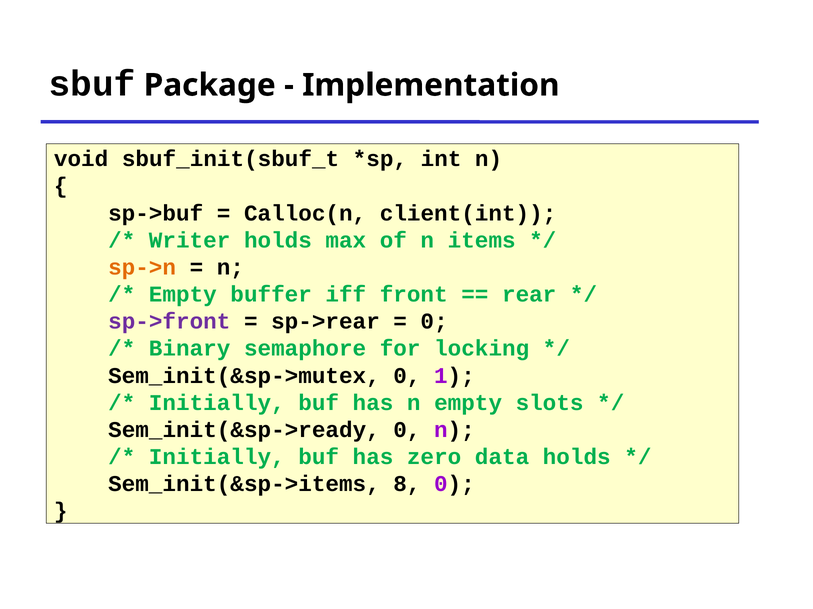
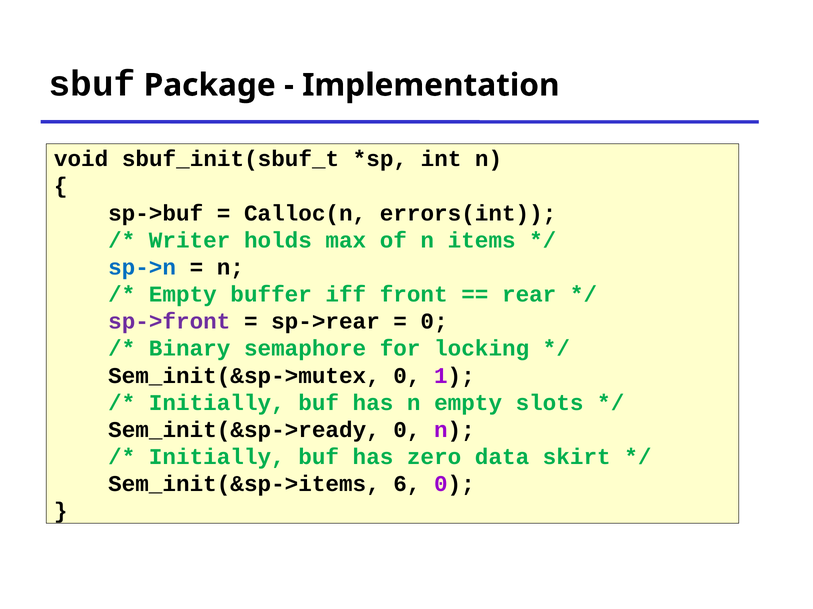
client(int: client(int -> errors(int
sp->n colour: orange -> blue
data holds: holds -> skirt
8: 8 -> 6
